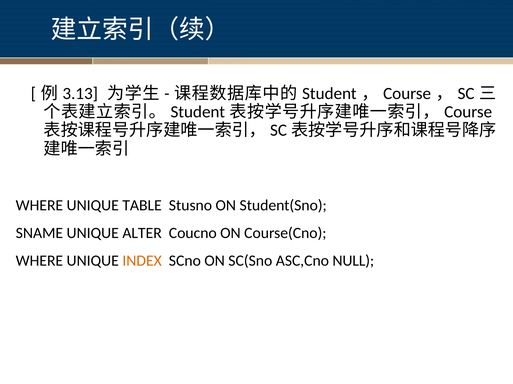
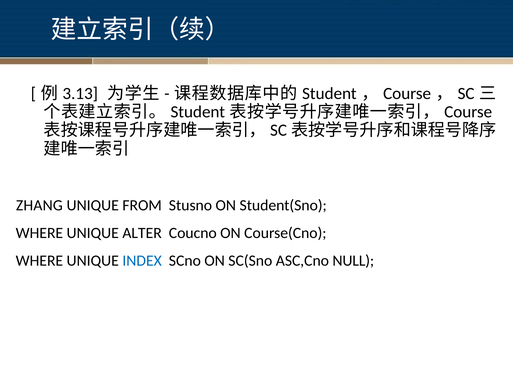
WHERE at (39, 206): WHERE -> ZHANG
TABLE: TABLE -> FROM
SNAME at (39, 233): SNAME -> WHERE
INDEX colour: orange -> blue
